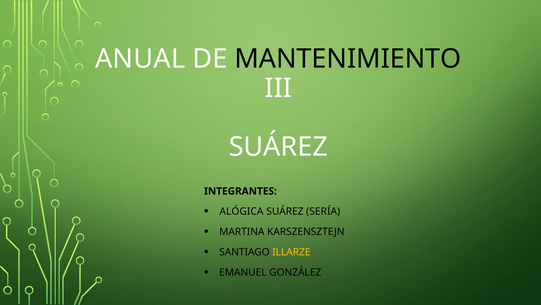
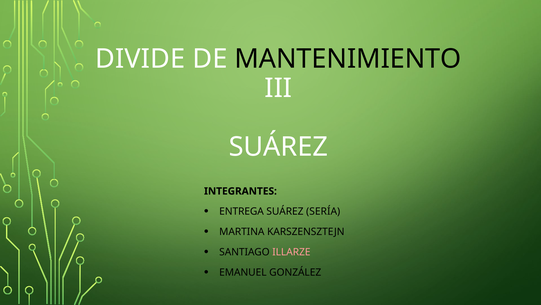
ANUAL: ANUAL -> DIVIDE
ALÓGICA: ALÓGICA -> ENTREGA
ILLARZE colour: yellow -> pink
